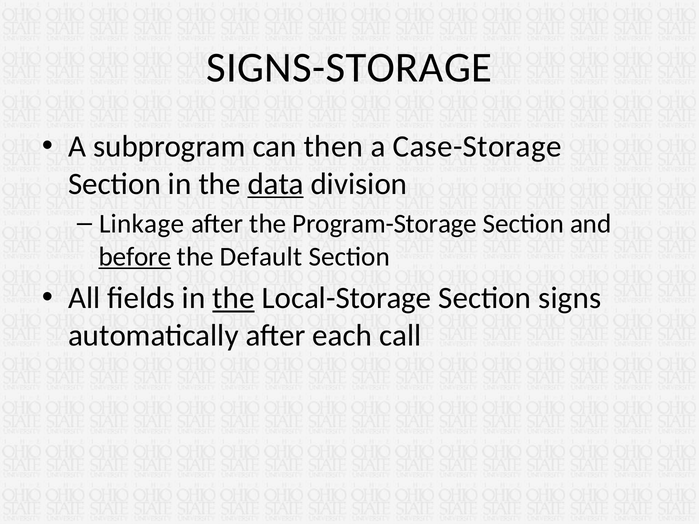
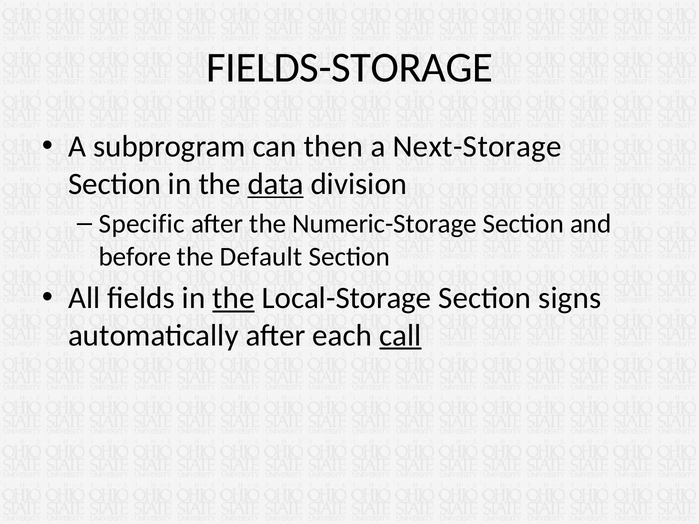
SIGNS-STORAGE: SIGNS-STORAGE -> FIELDS-STORAGE
Case-Storage: Case-Storage -> Next-Storage
Linkage: Linkage -> Specific
Program-Storage: Program-Storage -> Numeric-Storage
before underline: present -> none
call underline: none -> present
